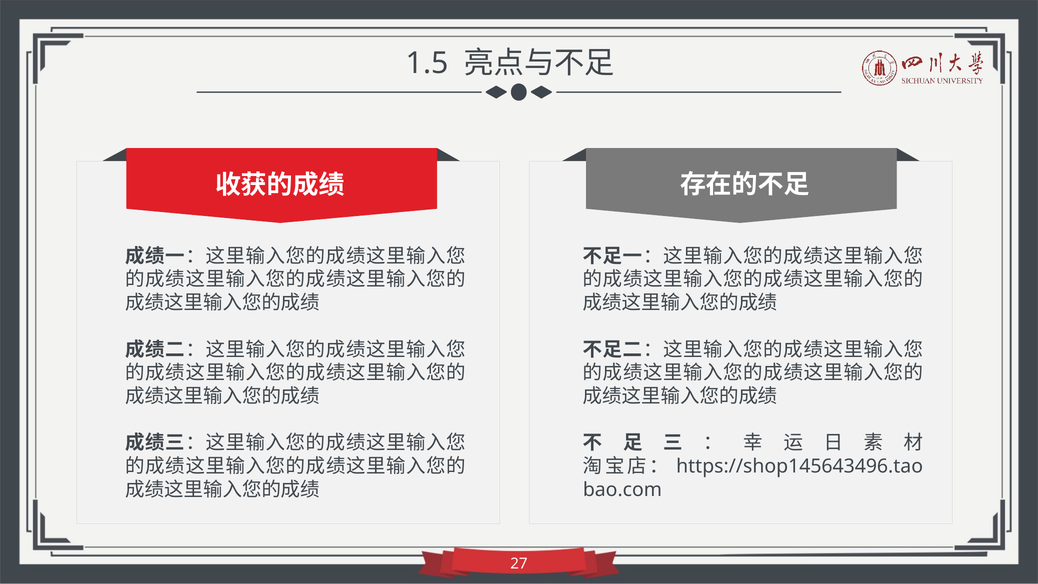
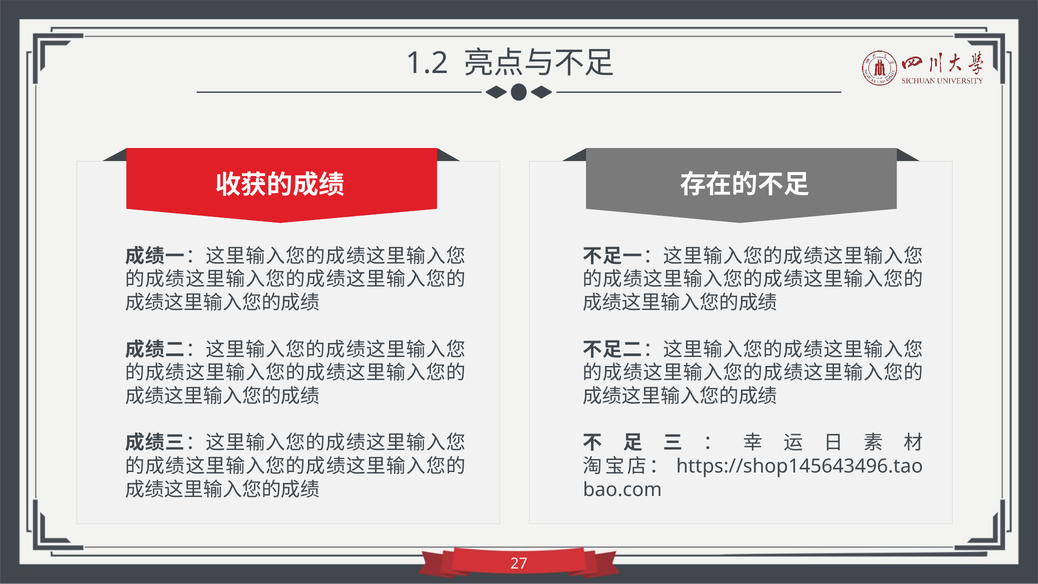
1.5: 1.5 -> 1.2
